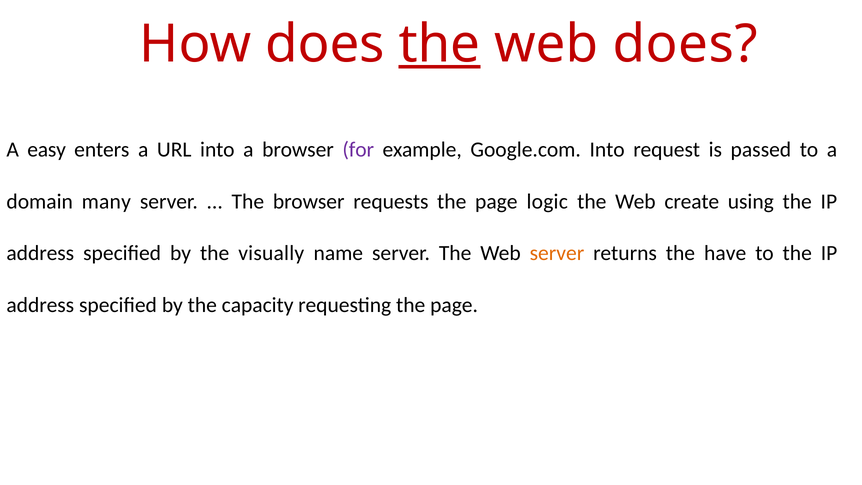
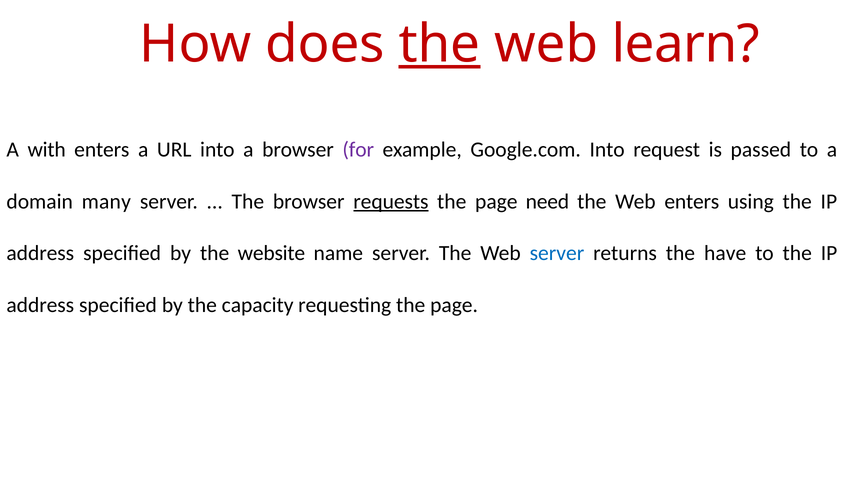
web does: does -> learn
easy: easy -> with
requests underline: none -> present
logic: logic -> need
Web create: create -> enters
visually: visually -> website
server at (557, 253) colour: orange -> blue
